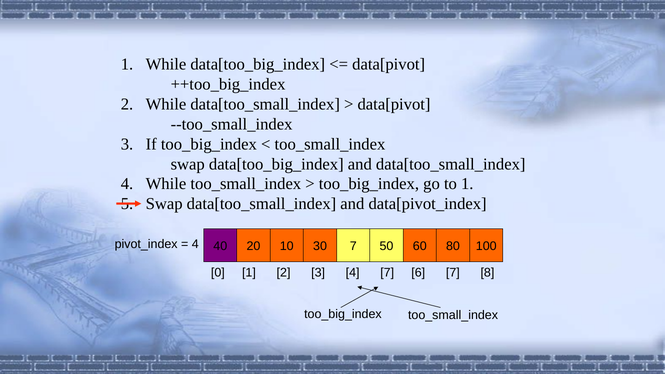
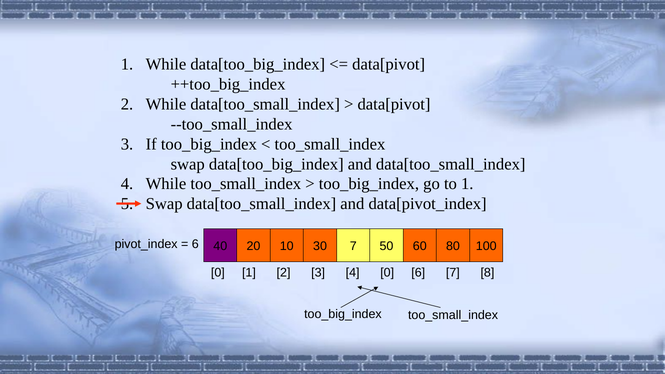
4 at (195, 244): 4 -> 6
4 7: 7 -> 0
